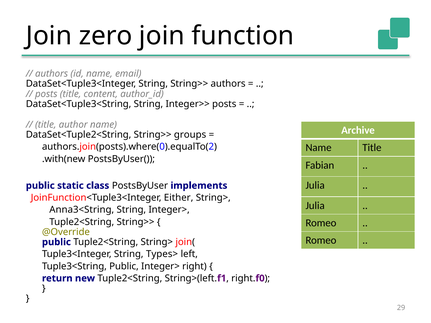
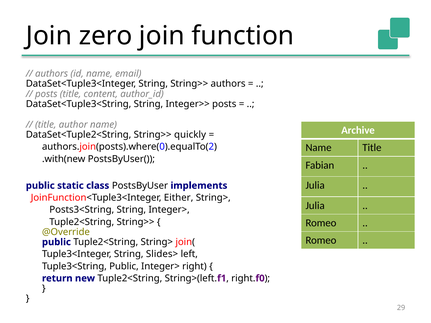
groups: groups -> quickly
Anna3<String: Anna3<String -> Posts3<String
Types>: Types> -> Slides>
